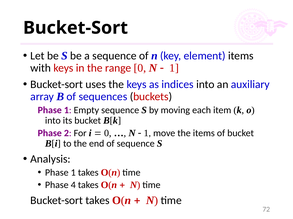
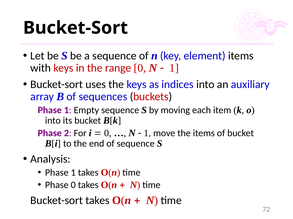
Phase 4: 4 -> 0
